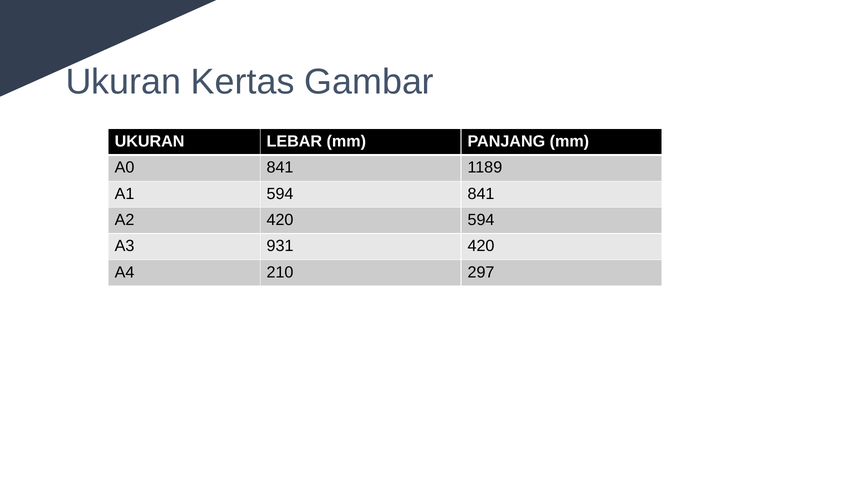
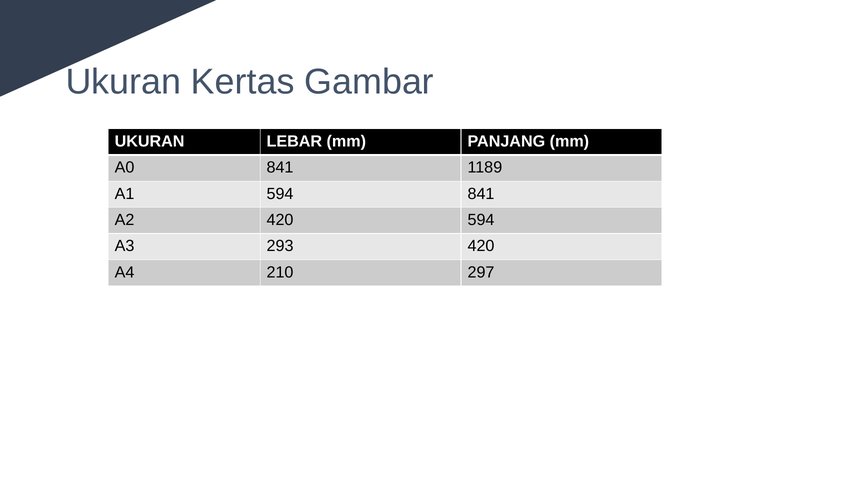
931: 931 -> 293
